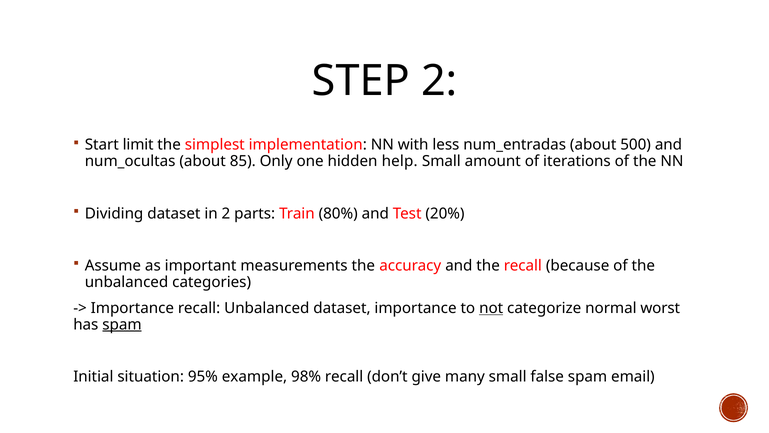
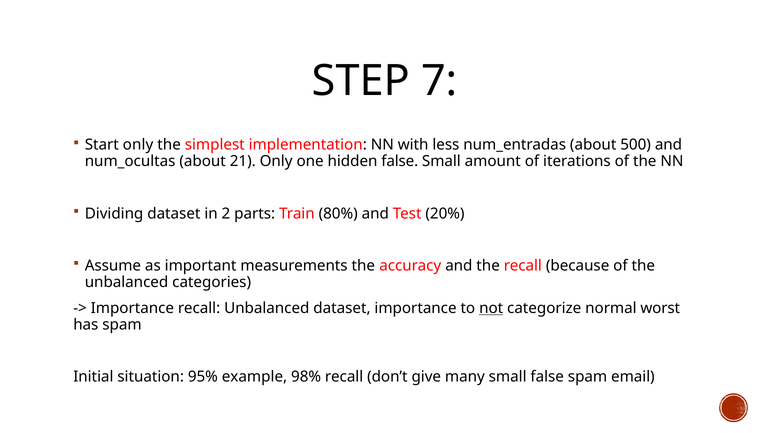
STEP 2: 2 -> 7
Start limit: limit -> only
85: 85 -> 21
hidden help: help -> false
spam at (122, 324) underline: present -> none
